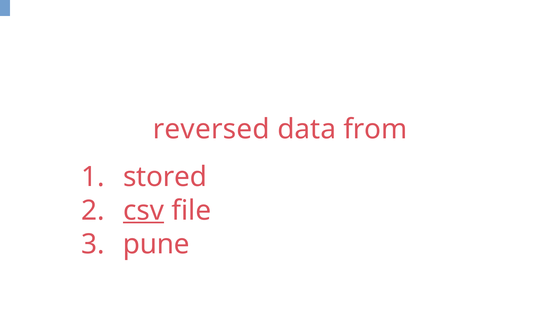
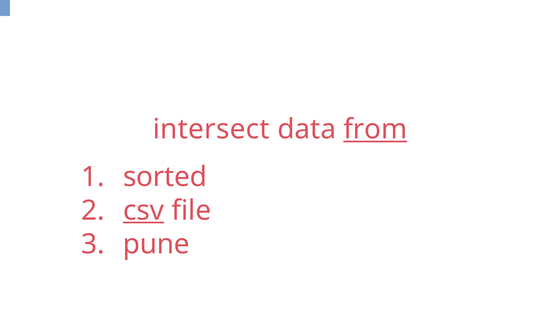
reversed: reversed -> intersect
from underline: none -> present
stored: stored -> sorted
